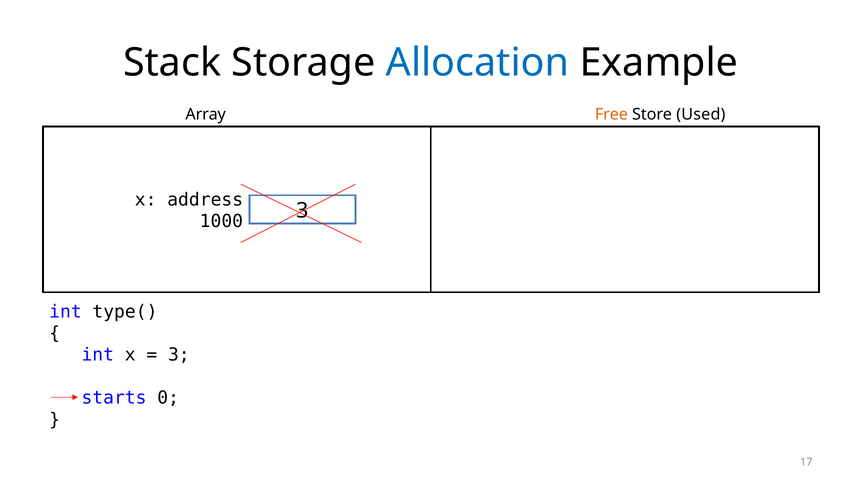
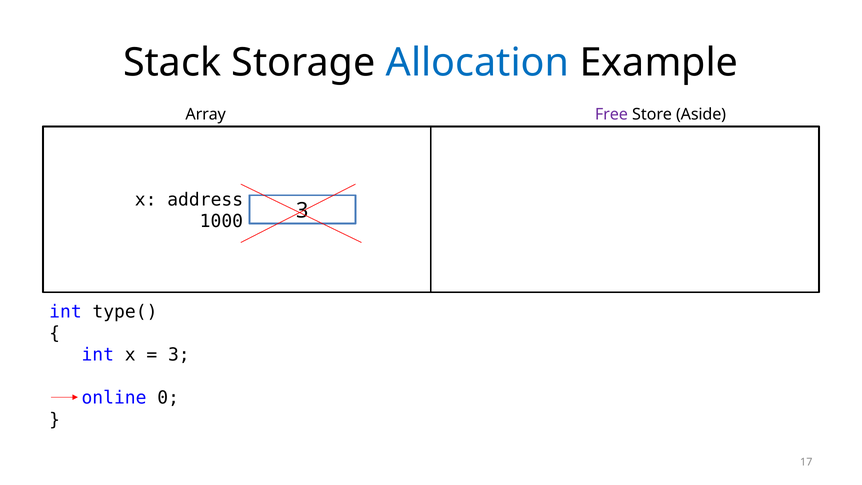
Free colour: orange -> purple
Used: Used -> Aside
starts: starts -> online
